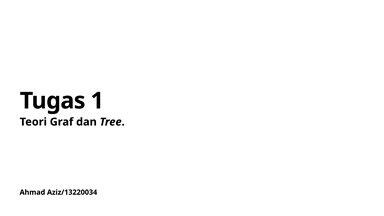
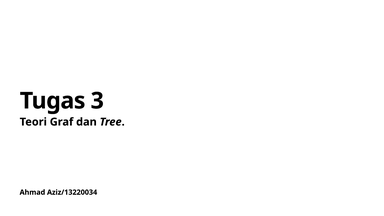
1: 1 -> 3
